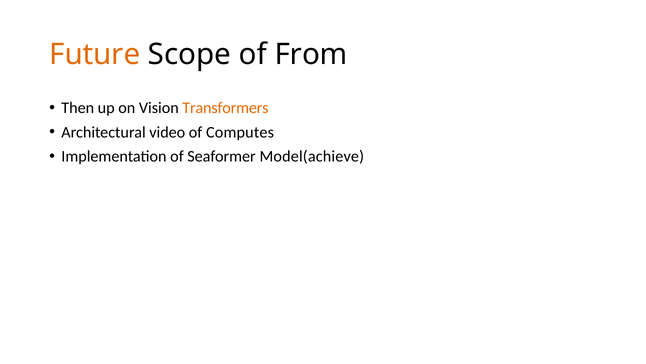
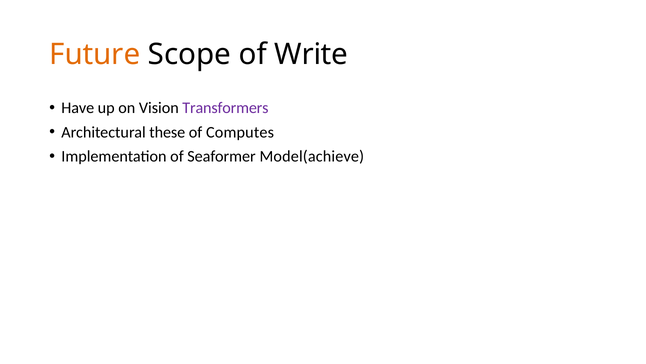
From: From -> Write
Then: Then -> Have
Transformers colour: orange -> purple
video: video -> these
